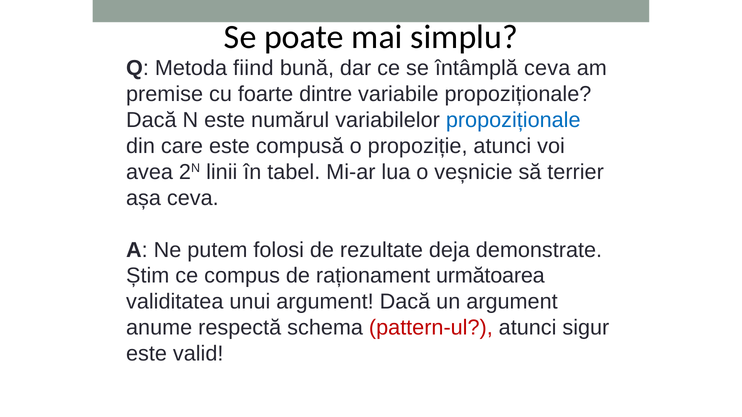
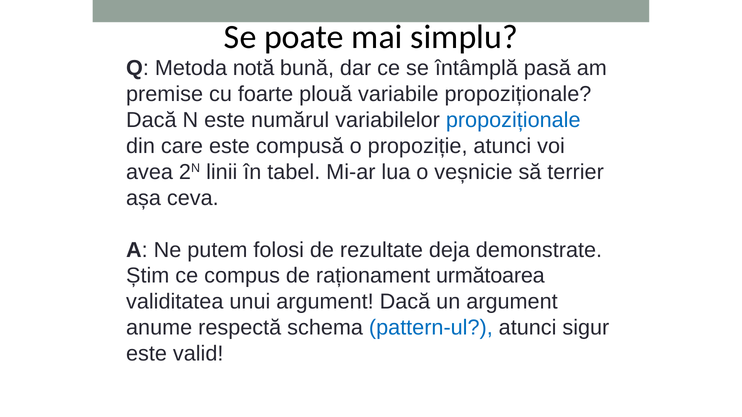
fiind: fiind -> notă
întâmplă ceva: ceva -> pasă
dintre: dintre -> plouă
pattern-ul colour: red -> blue
